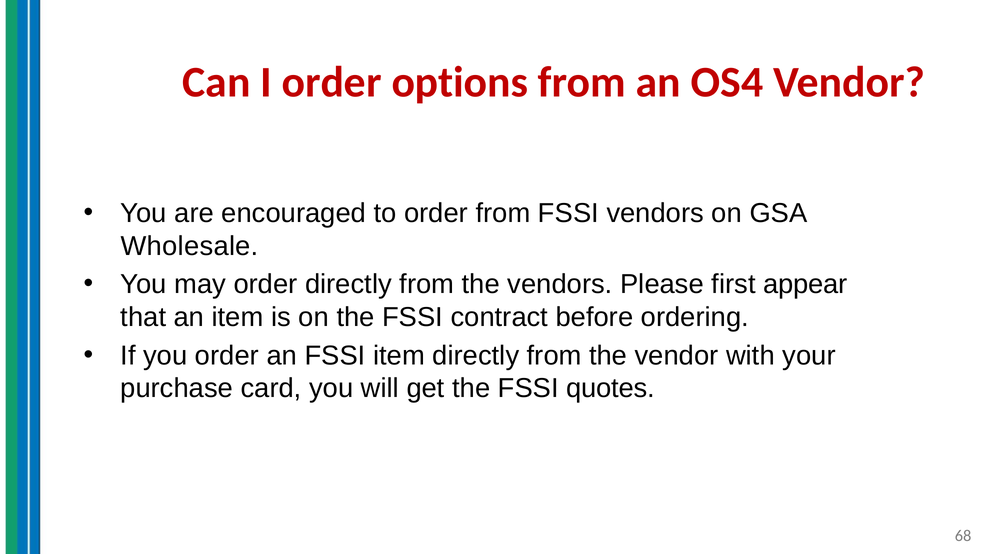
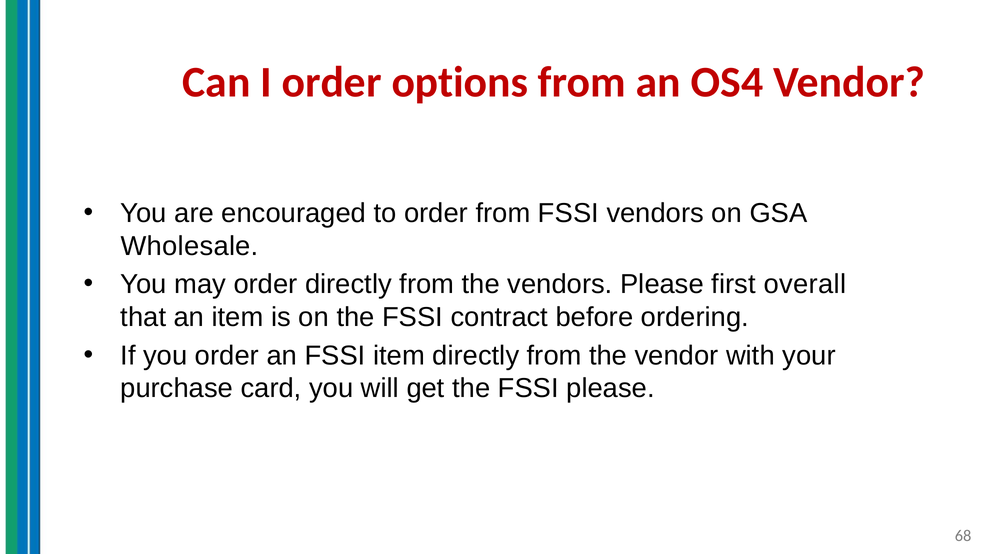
appear: appear -> overall
FSSI quotes: quotes -> please
